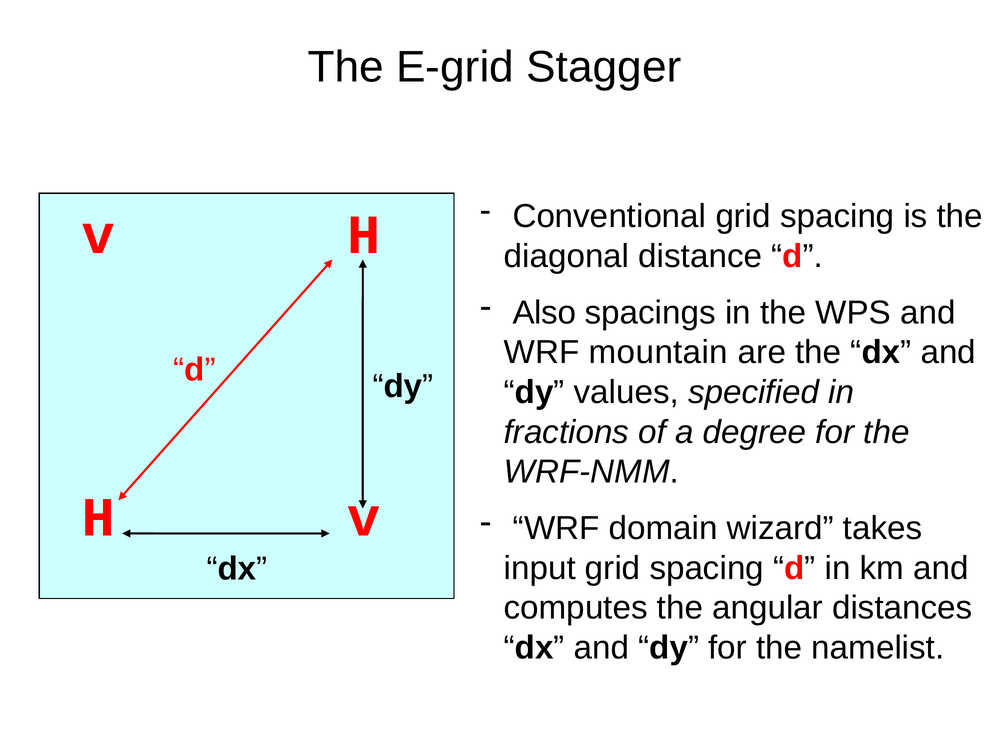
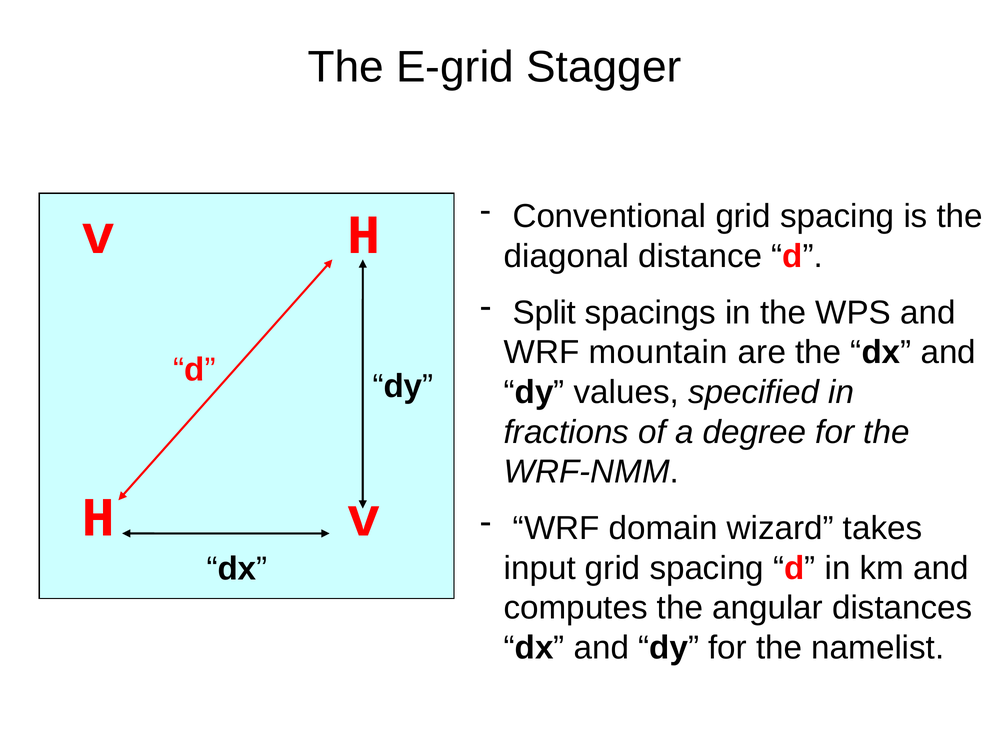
Also: Also -> Split
